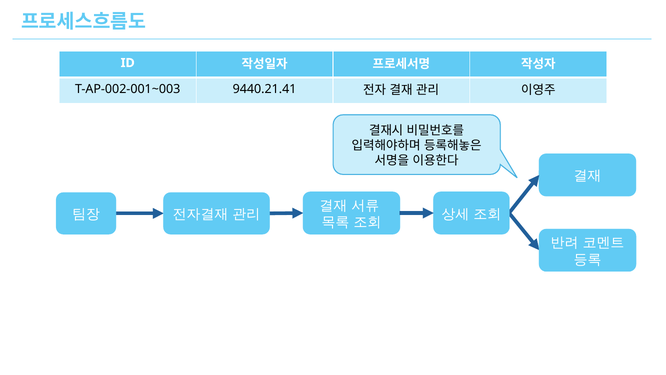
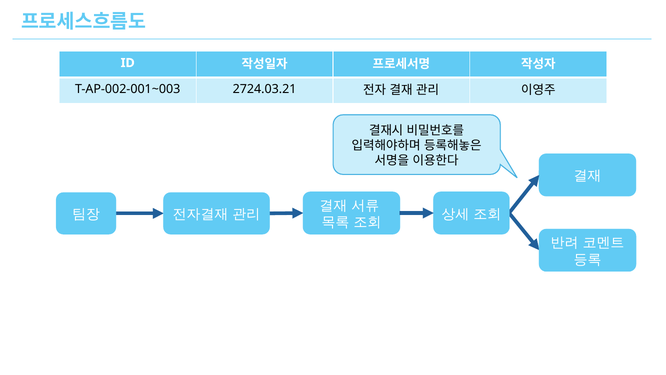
9440.21.41: 9440.21.41 -> 2724.03.21
